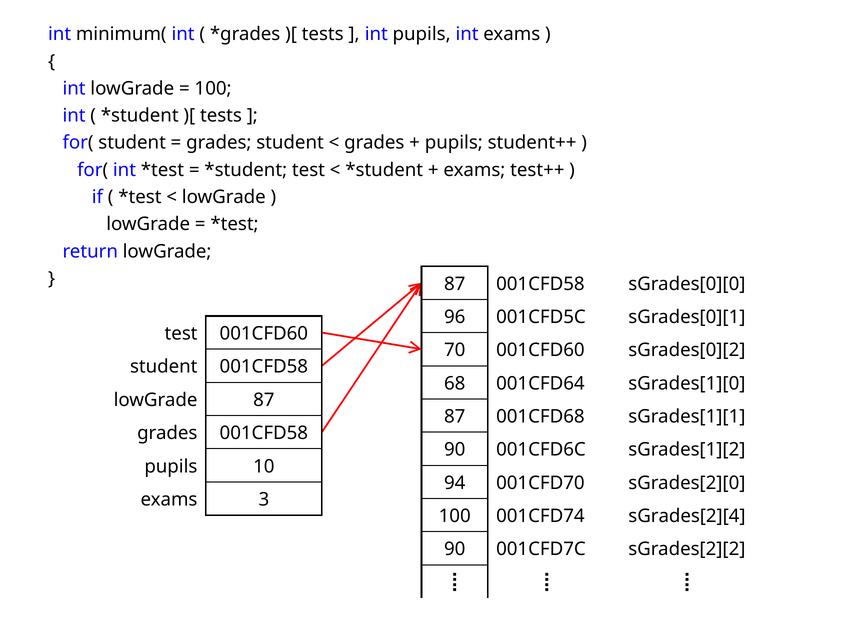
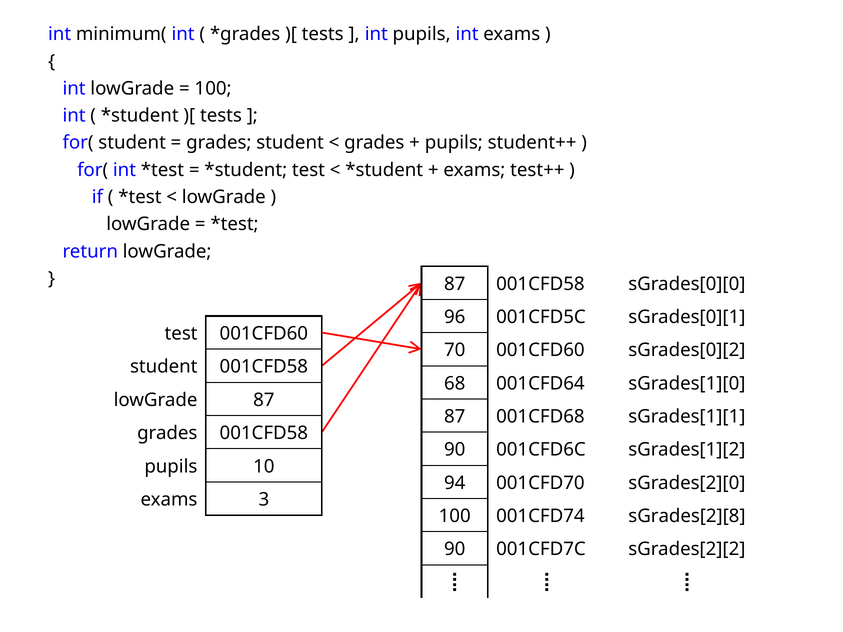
sGrades[2][4: sGrades[2][4 -> sGrades[2][8
